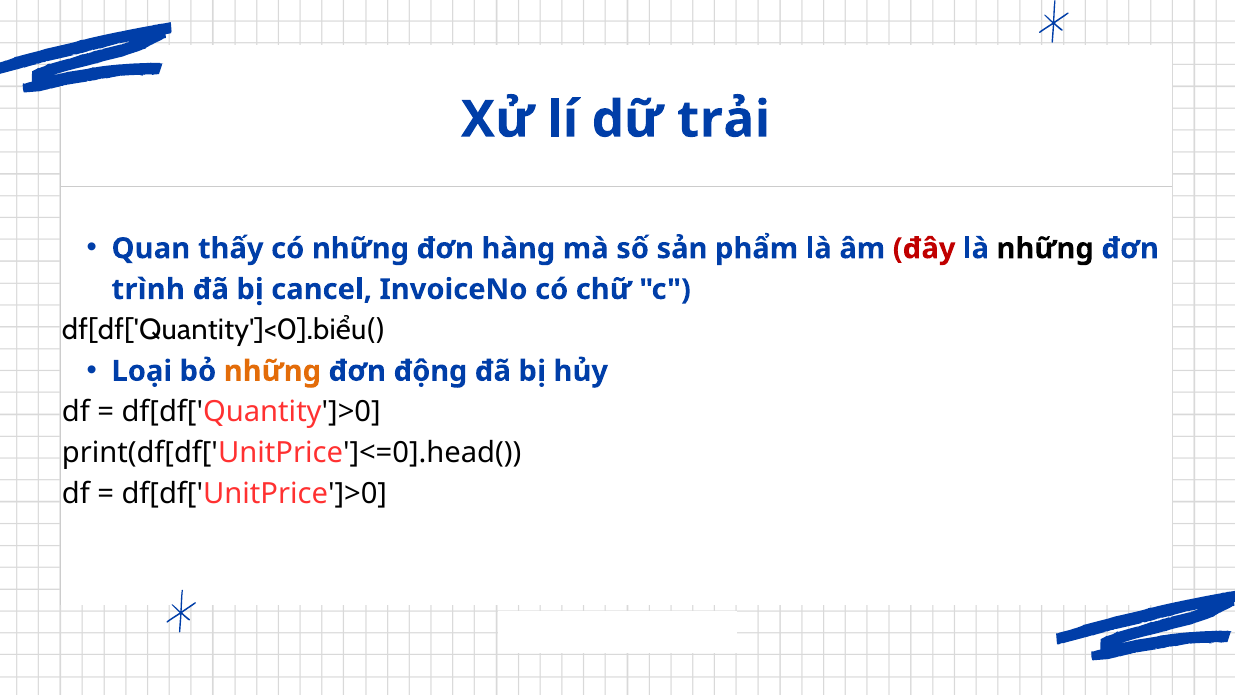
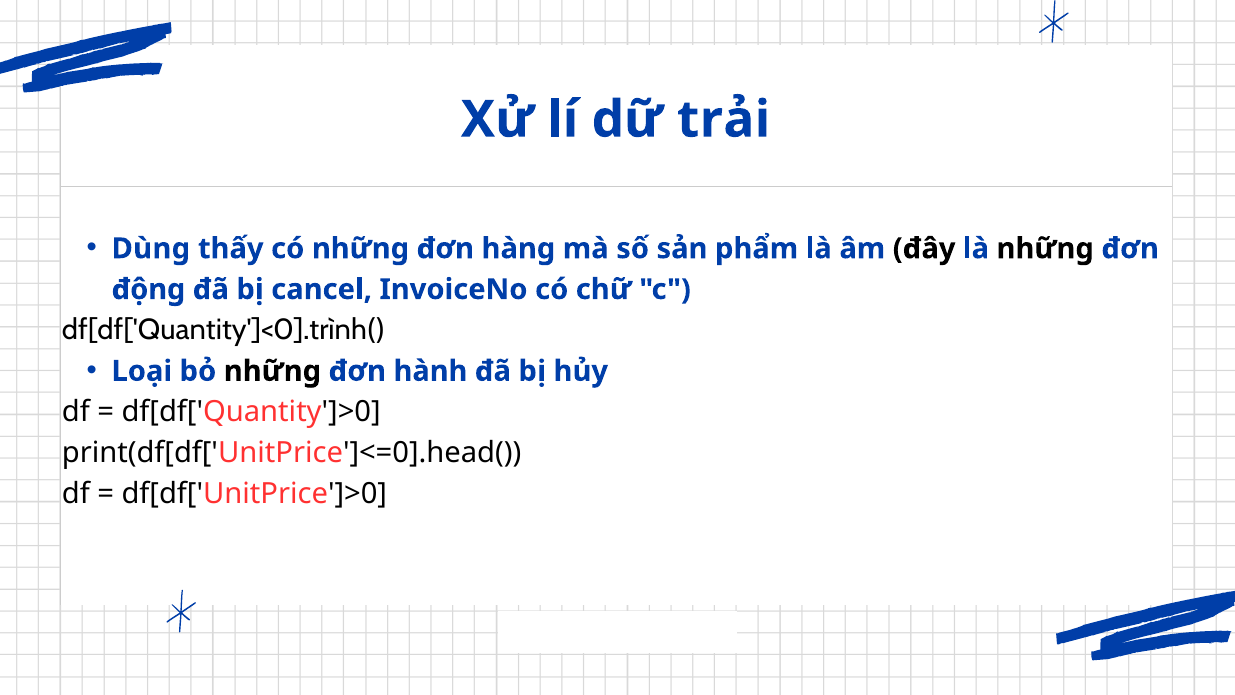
Quan: Quan -> Dùng
đây colour: red -> black
trình: trình -> động
df[df['Quantity']<0].biểu(: df[df['Quantity']<0].biểu( -> df[df['Quantity']<0].trình(
những at (272, 371) colour: orange -> black
động: động -> hành
